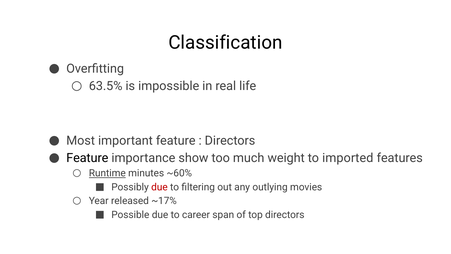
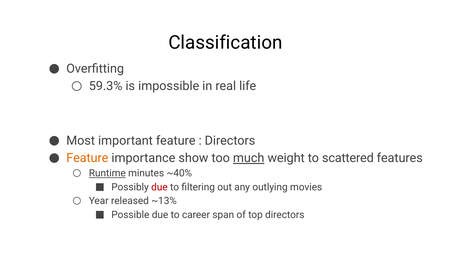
63.5%: 63.5% -> 59.3%
Feature at (87, 158) colour: black -> orange
much underline: none -> present
imported: imported -> scattered
~60%: ~60% -> ~40%
~17%: ~17% -> ~13%
